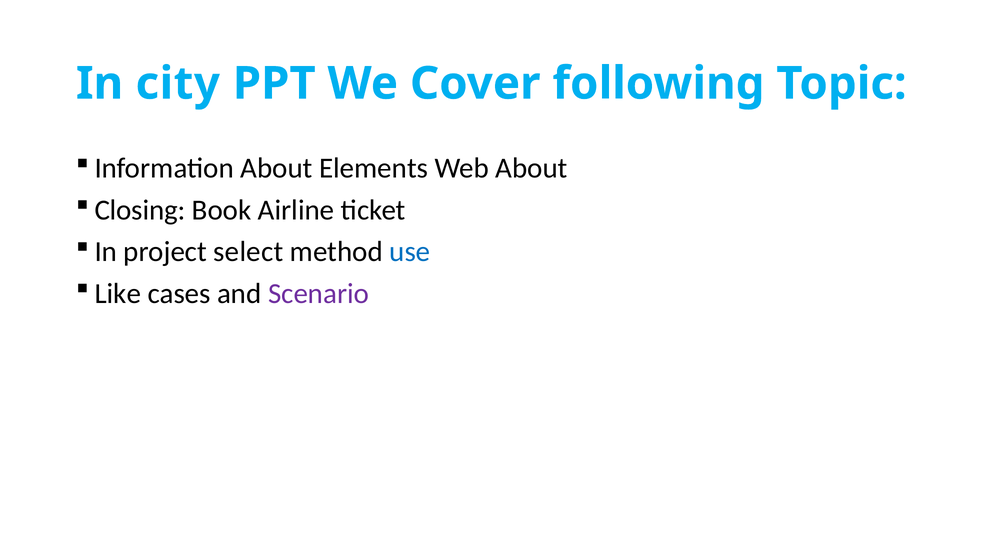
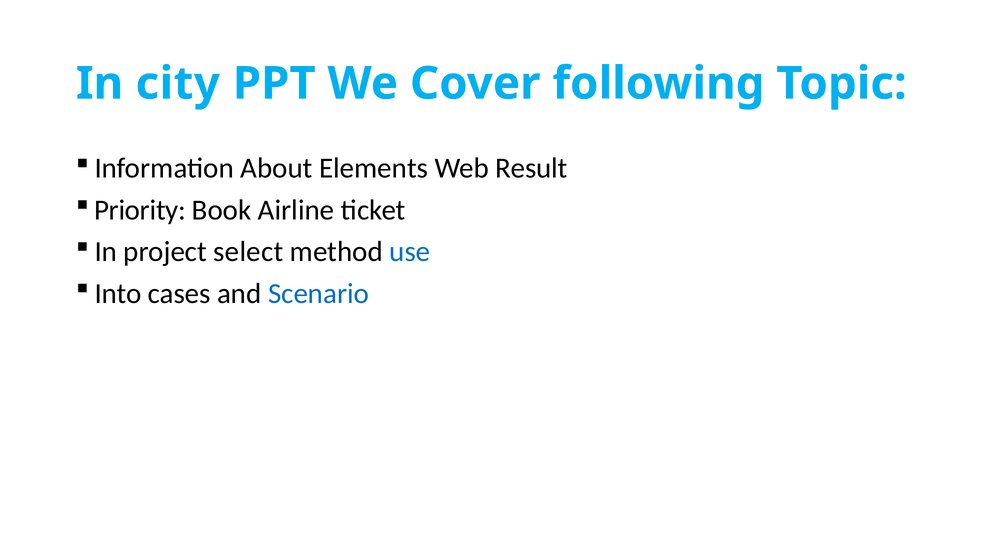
Web About: About -> Result
Closing: Closing -> Priority
Like: Like -> Into
Scenario colour: purple -> blue
